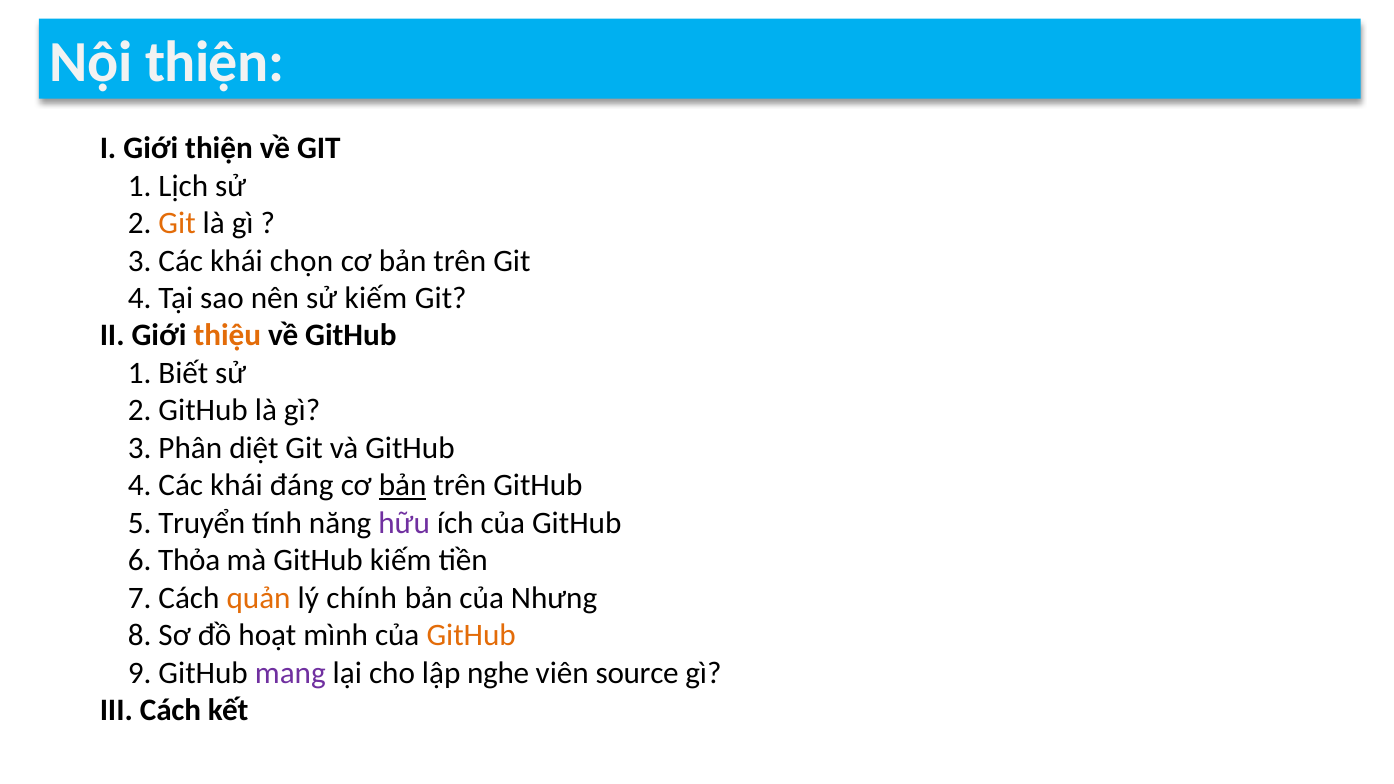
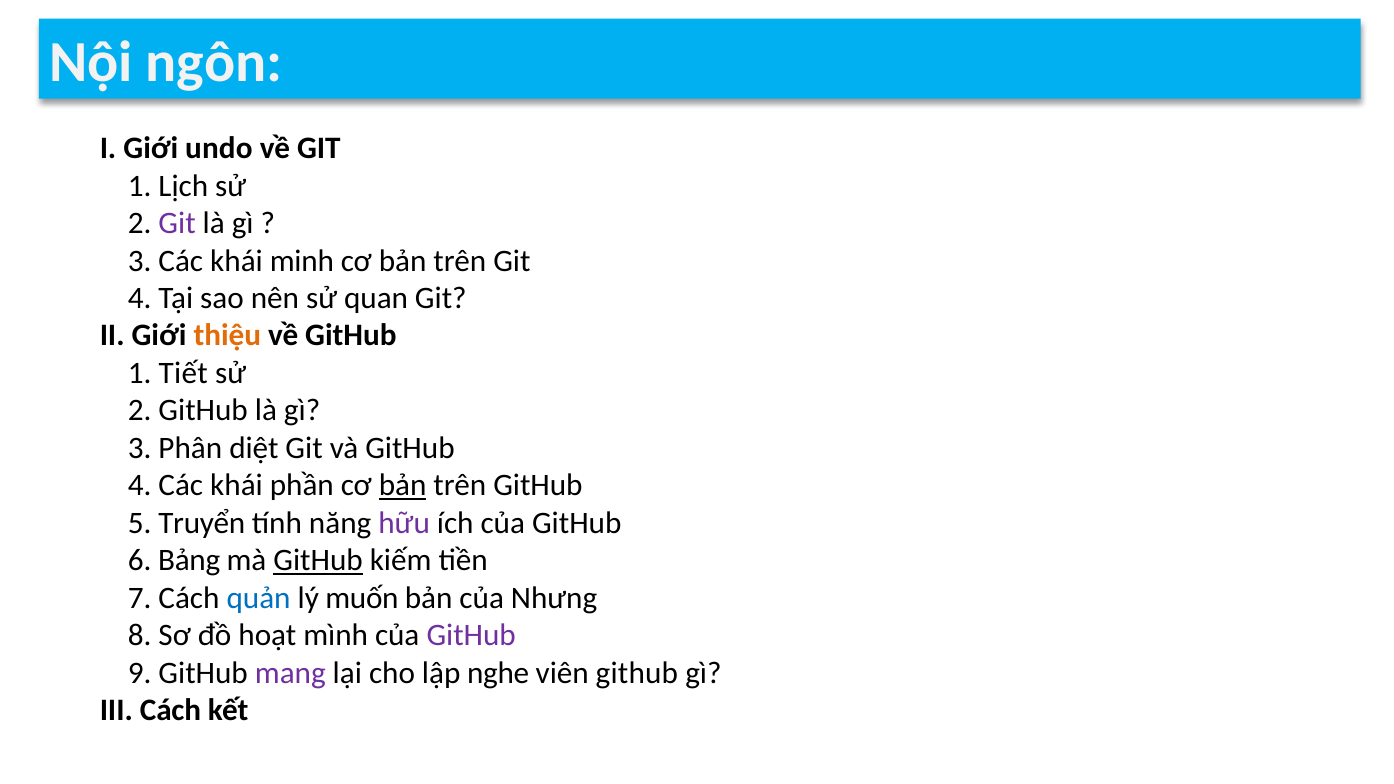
Nội thiện: thiện -> ngôn
Giới thiện: thiện -> undo
Git at (177, 223) colour: orange -> purple
chọn: chọn -> minh
sử kiếm: kiếm -> quan
Biết: Biết -> Tiết
đáng: đáng -> phần
Thỏa: Thỏa -> Bảng
GitHub at (318, 560) underline: none -> present
quản colour: orange -> blue
chính: chính -> muốn
GitHub at (471, 635) colour: orange -> purple
viên source: source -> github
